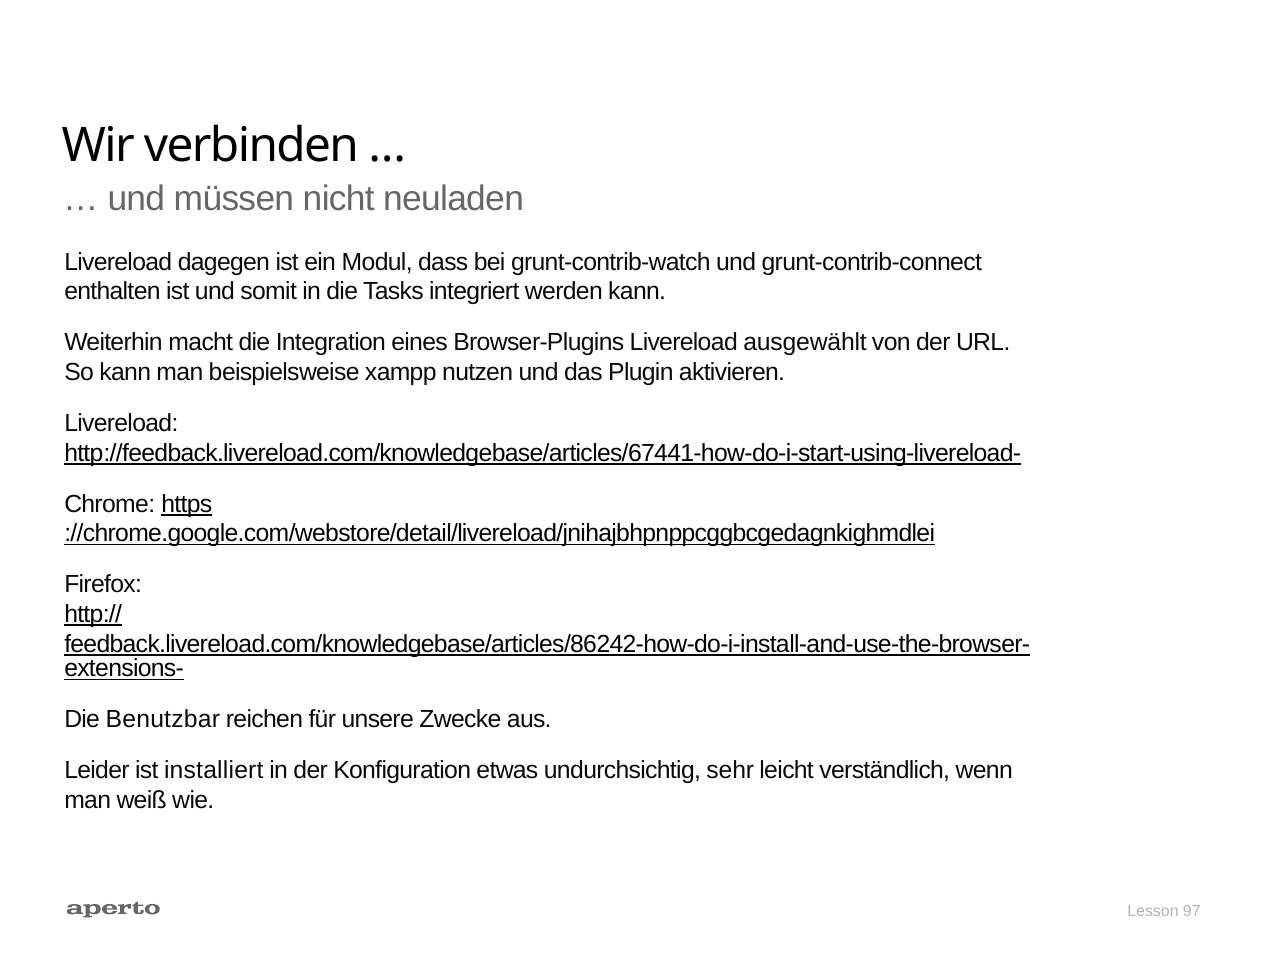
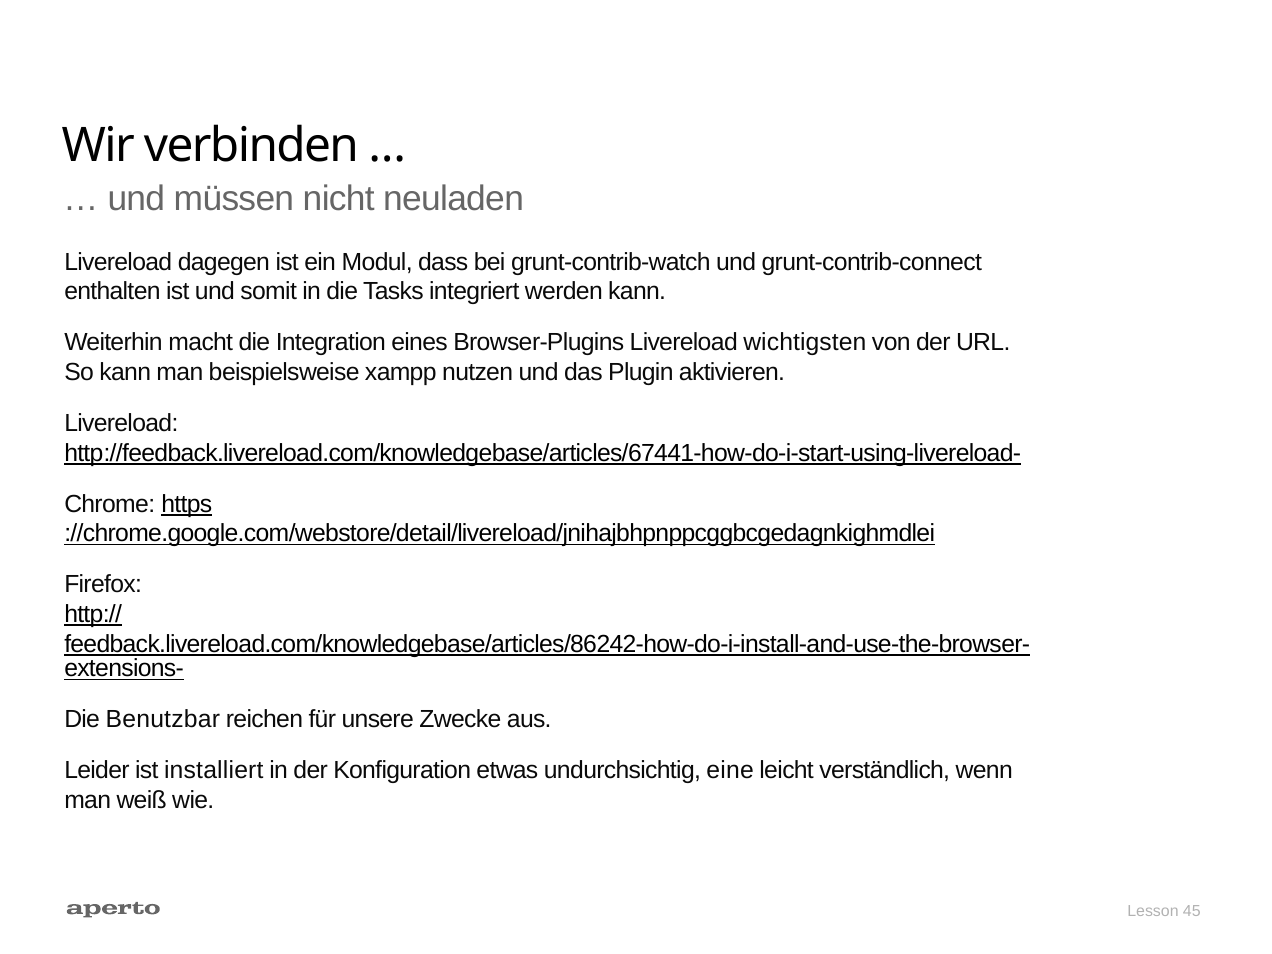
ausgewählt: ausgewählt -> wichtigsten
sehr: sehr -> eine
97: 97 -> 45
